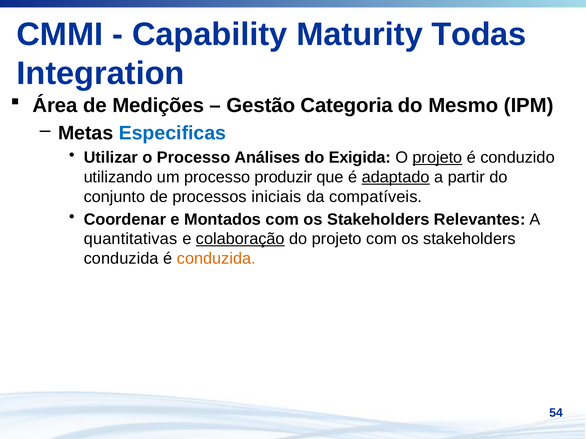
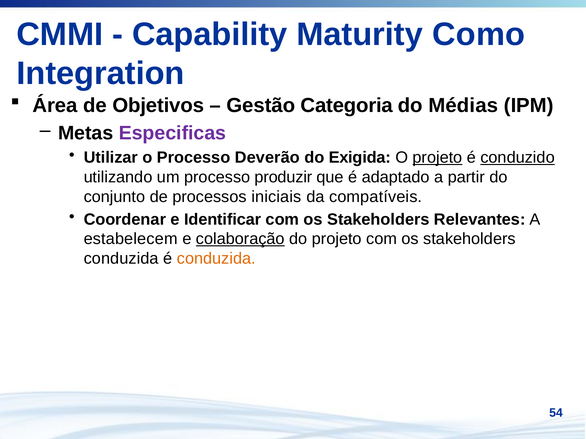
Todas: Todas -> Como
Medições: Medições -> Objetivos
Mesmo: Mesmo -> Médias
Especificas colour: blue -> purple
Análises: Análises -> Deverão
conduzido underline: none -> present
adaptado underline: present -> none
Montados: Montados -> Identificar
quantitativas: quantitativas -> estabelecem
